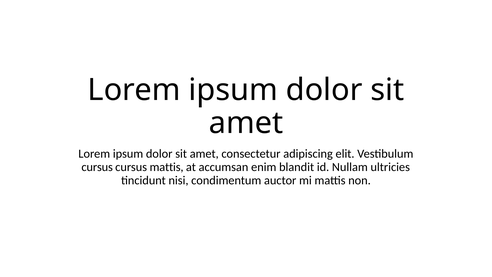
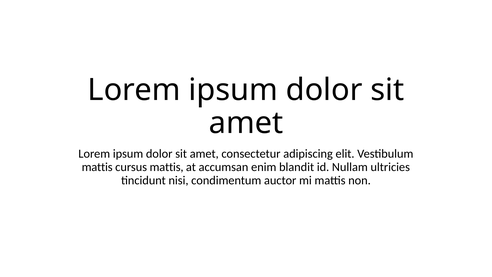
cursus at (97, 167): cursus -> mattis
